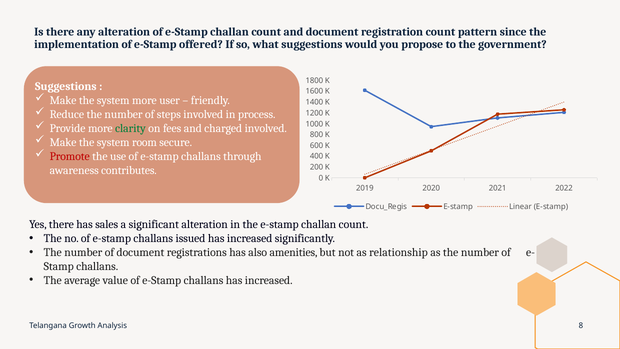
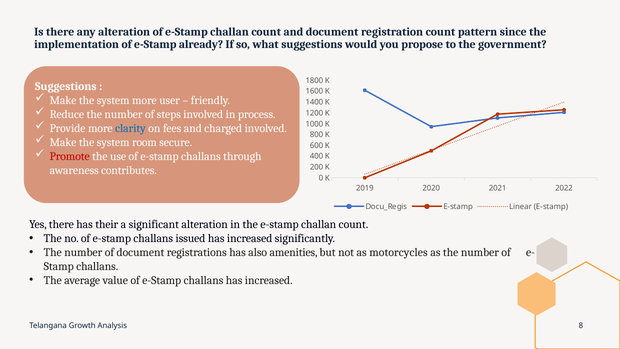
offered: offered -> already
clarity colour: green -> blue
sales: sales -> their
relationship: relationship -> motorcycles
